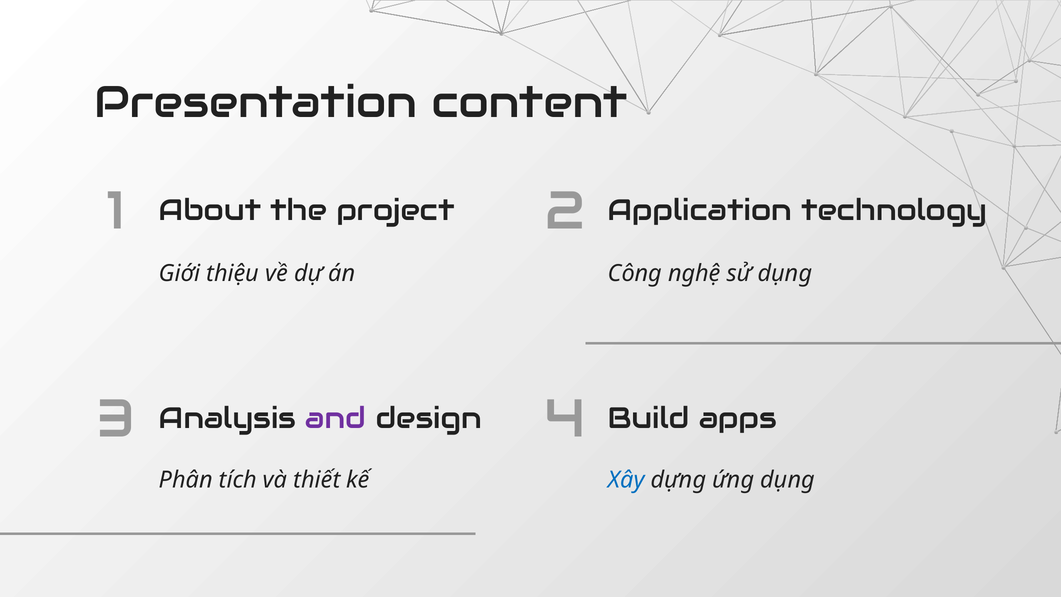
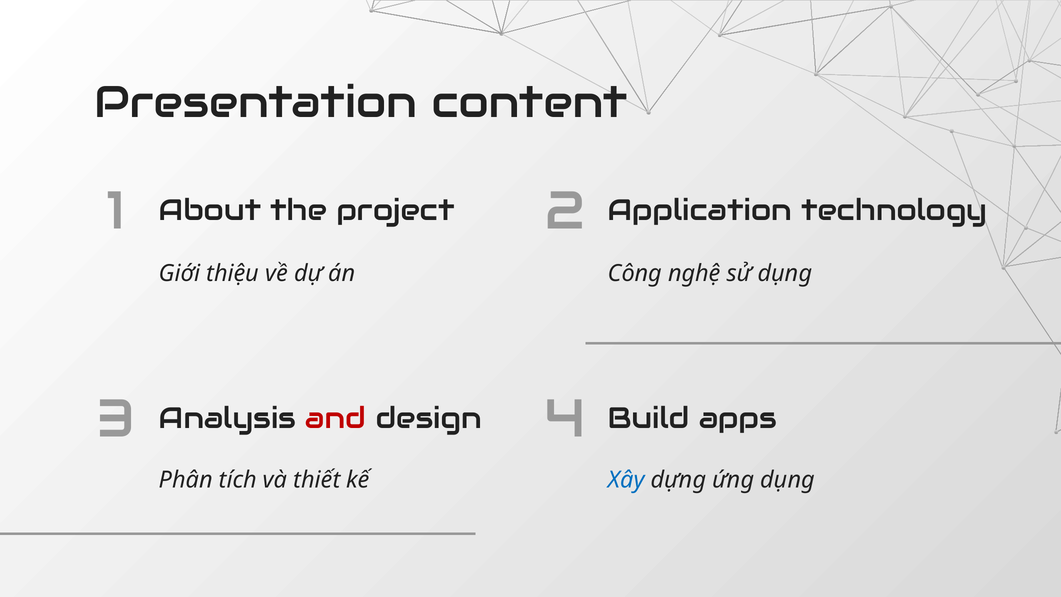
and colour: purple -> red
